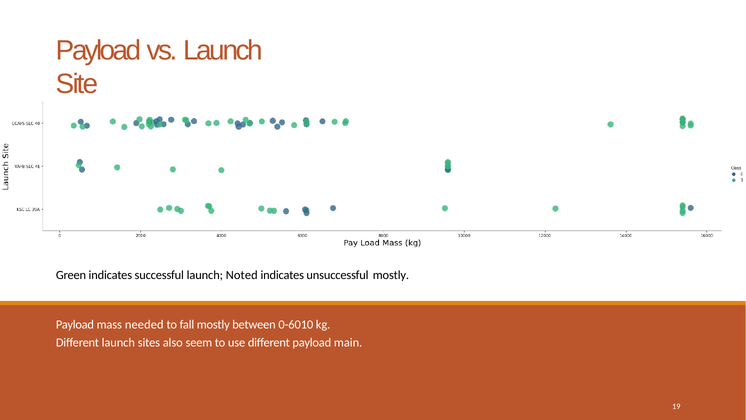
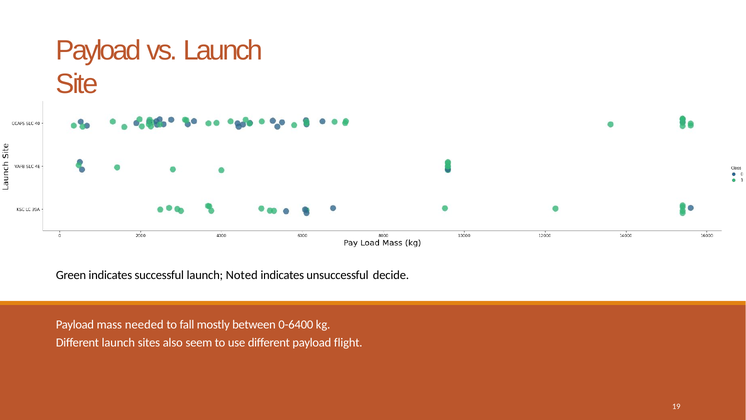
unsuccessful mostly: mostly -> decide
0-6010: 0-6010 -> 0-6400
main: main -> flight
